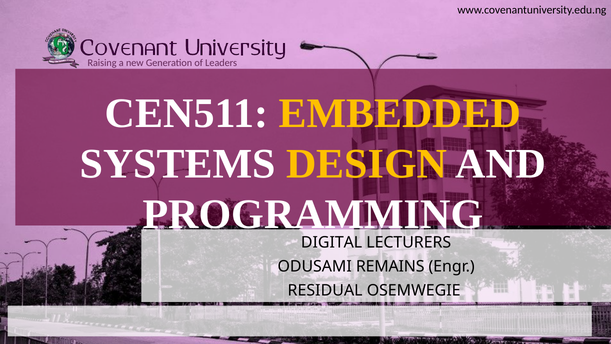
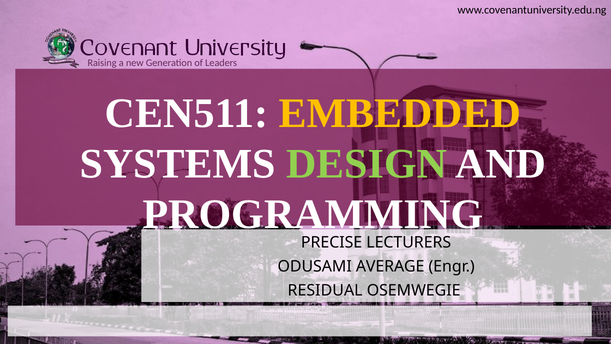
DESIGN colour: yellow -> light green
DIGITAL: DIGITAL -> PRECISE
REMAINS: REMAINS -> AVERAGE
